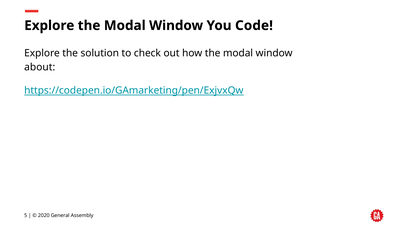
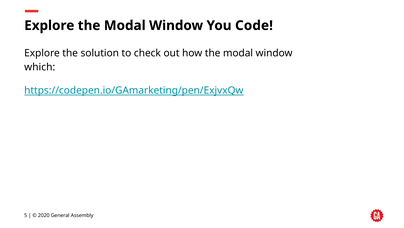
about: about -> which
